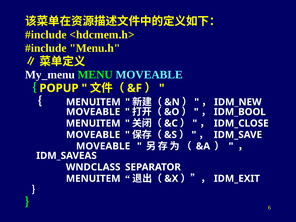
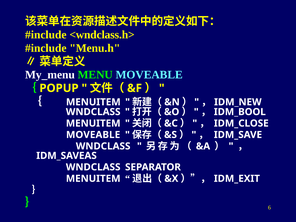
<hdcmem.h>: <hdcmem.h> -> <wndclass.h>
MOVEABLE at (93, 112): MOVEABLE -> WNDCLASS
MOVEABLE at (103, 146): MOVEABLE -> WNDCLASS
